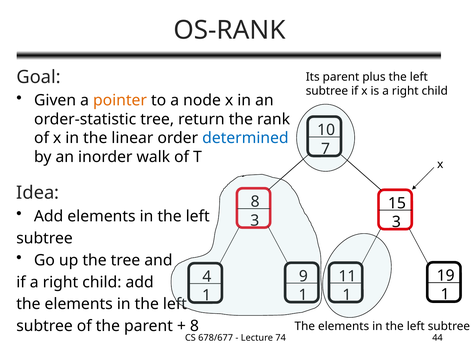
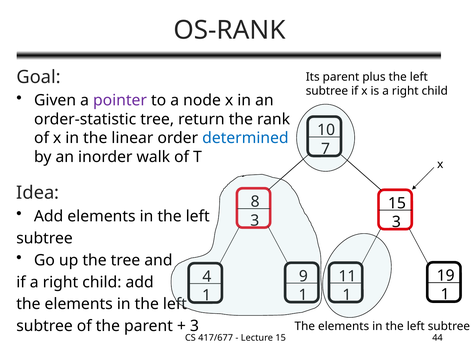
pointer colour: orange -> purple
8 at (194, 326): 8 -> 3
678/677: 678/677 -> 417/677
Lecture 74: 74 -> 15
